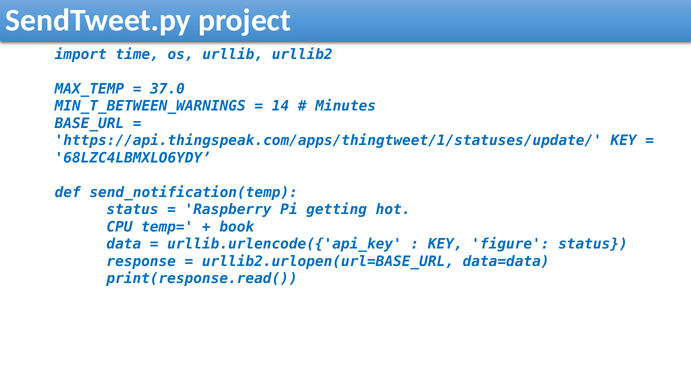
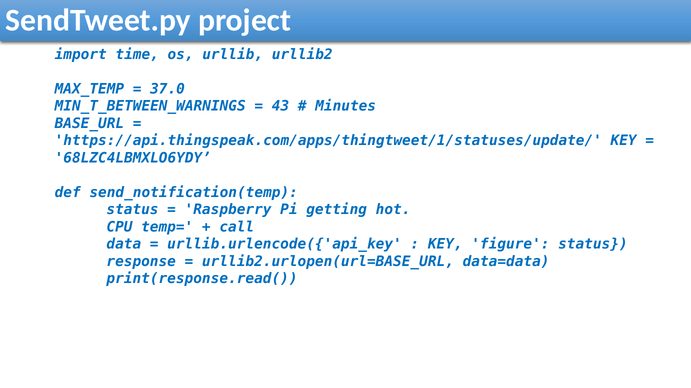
14: 14 -> 43
book: book -> call
